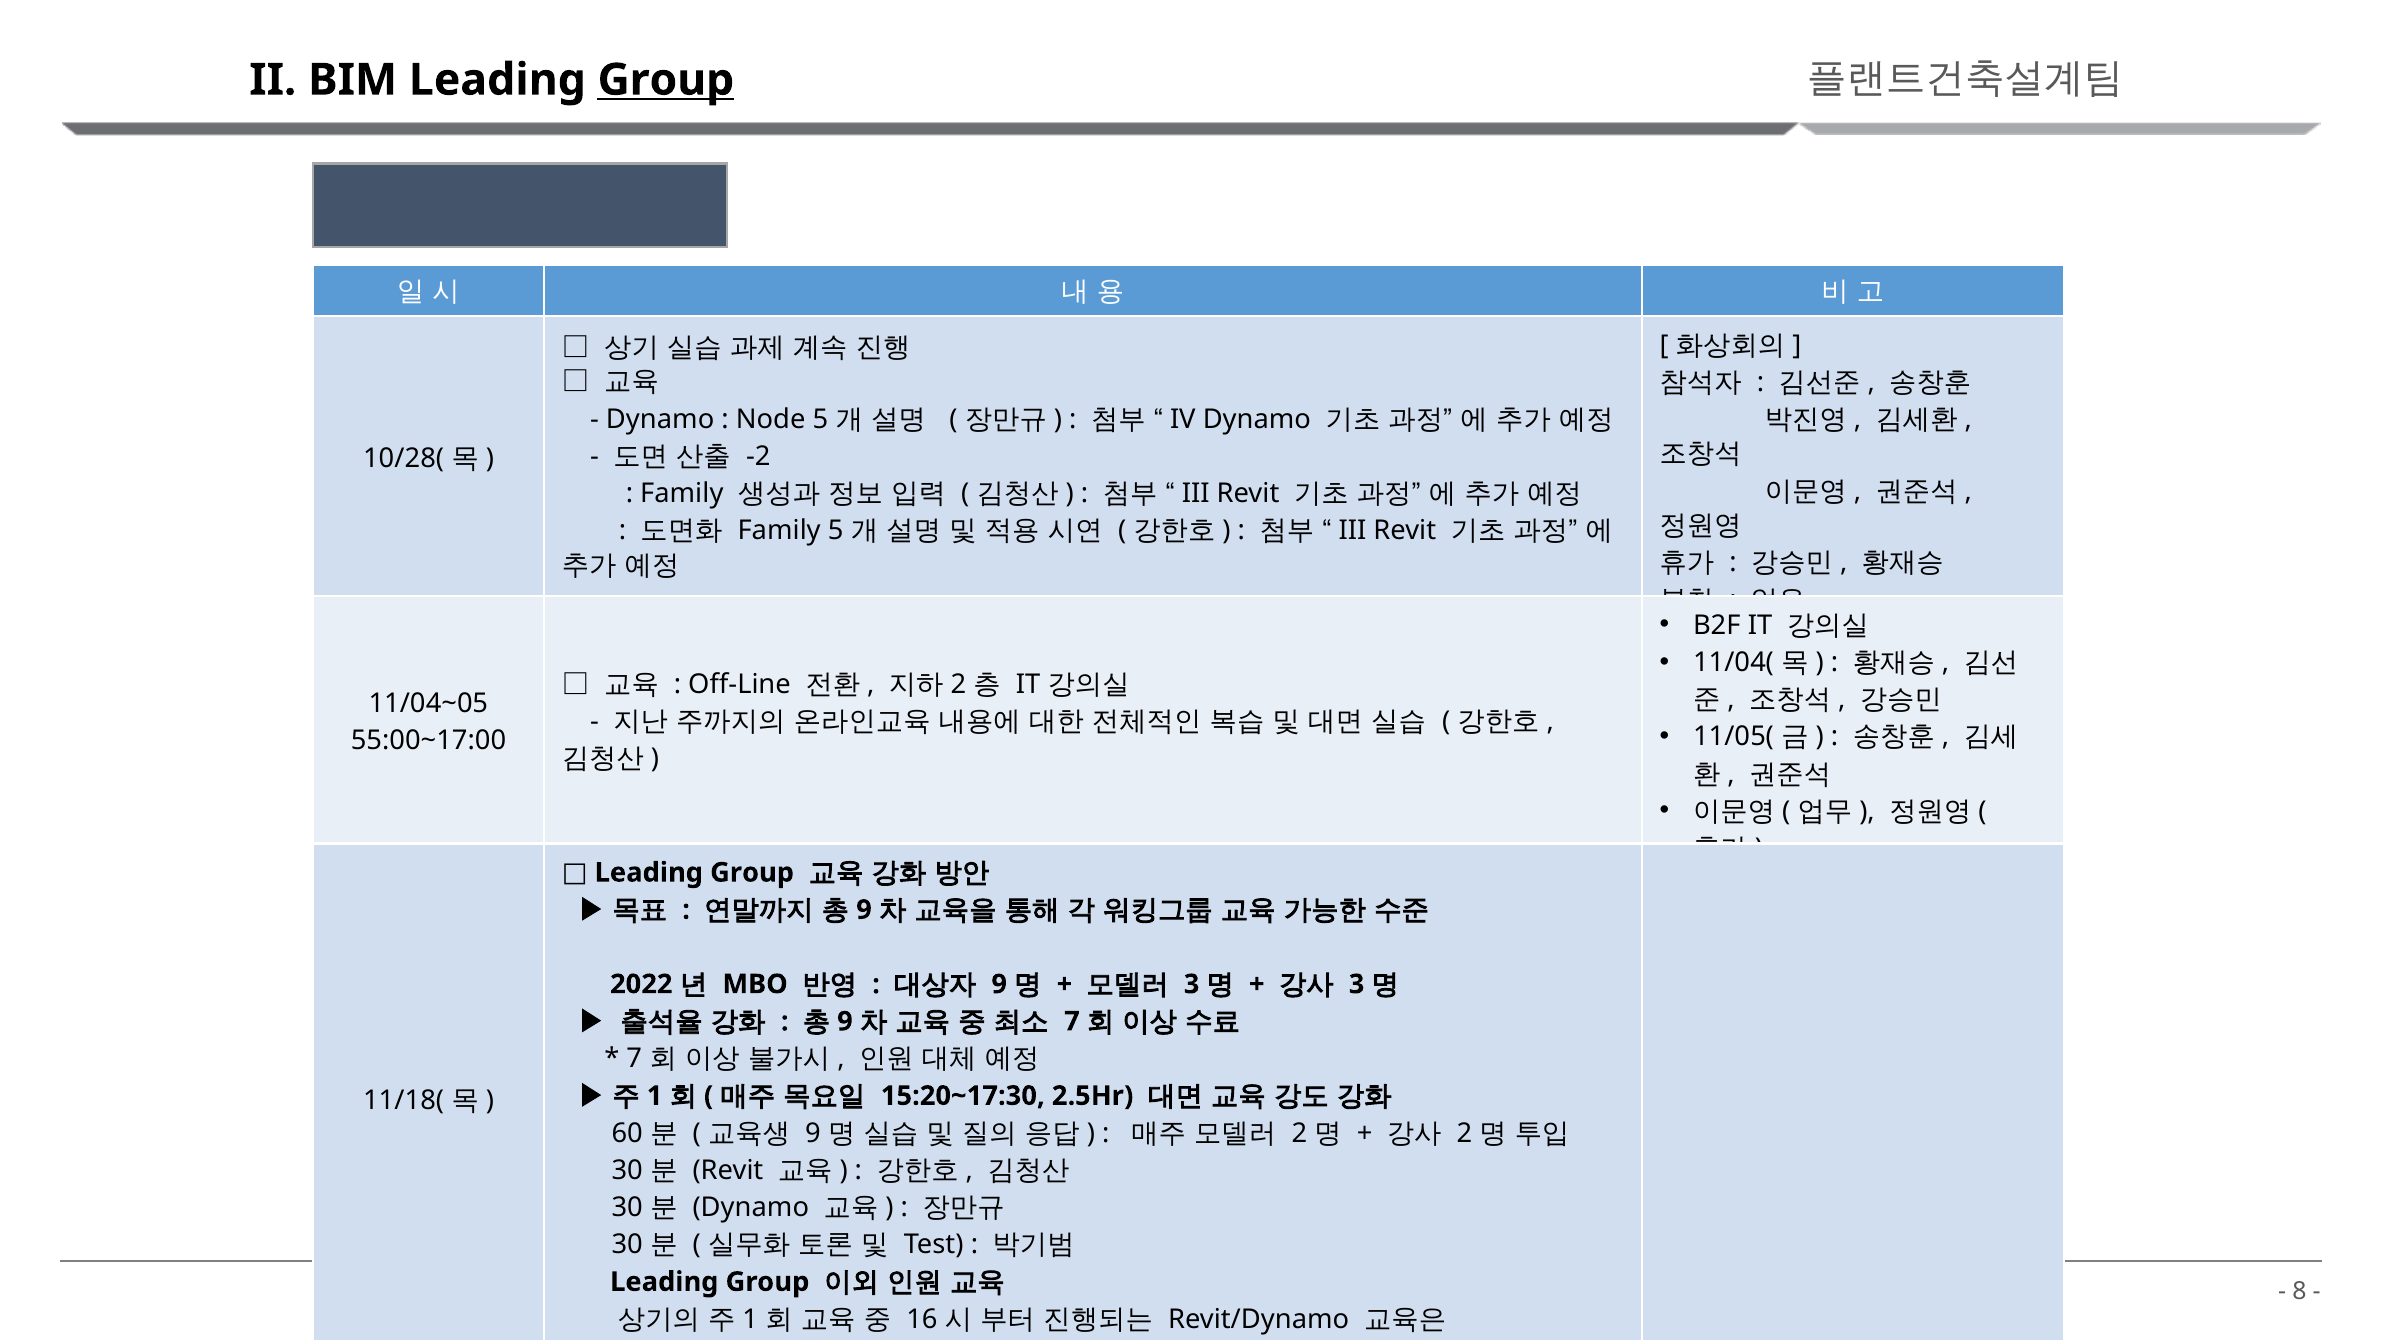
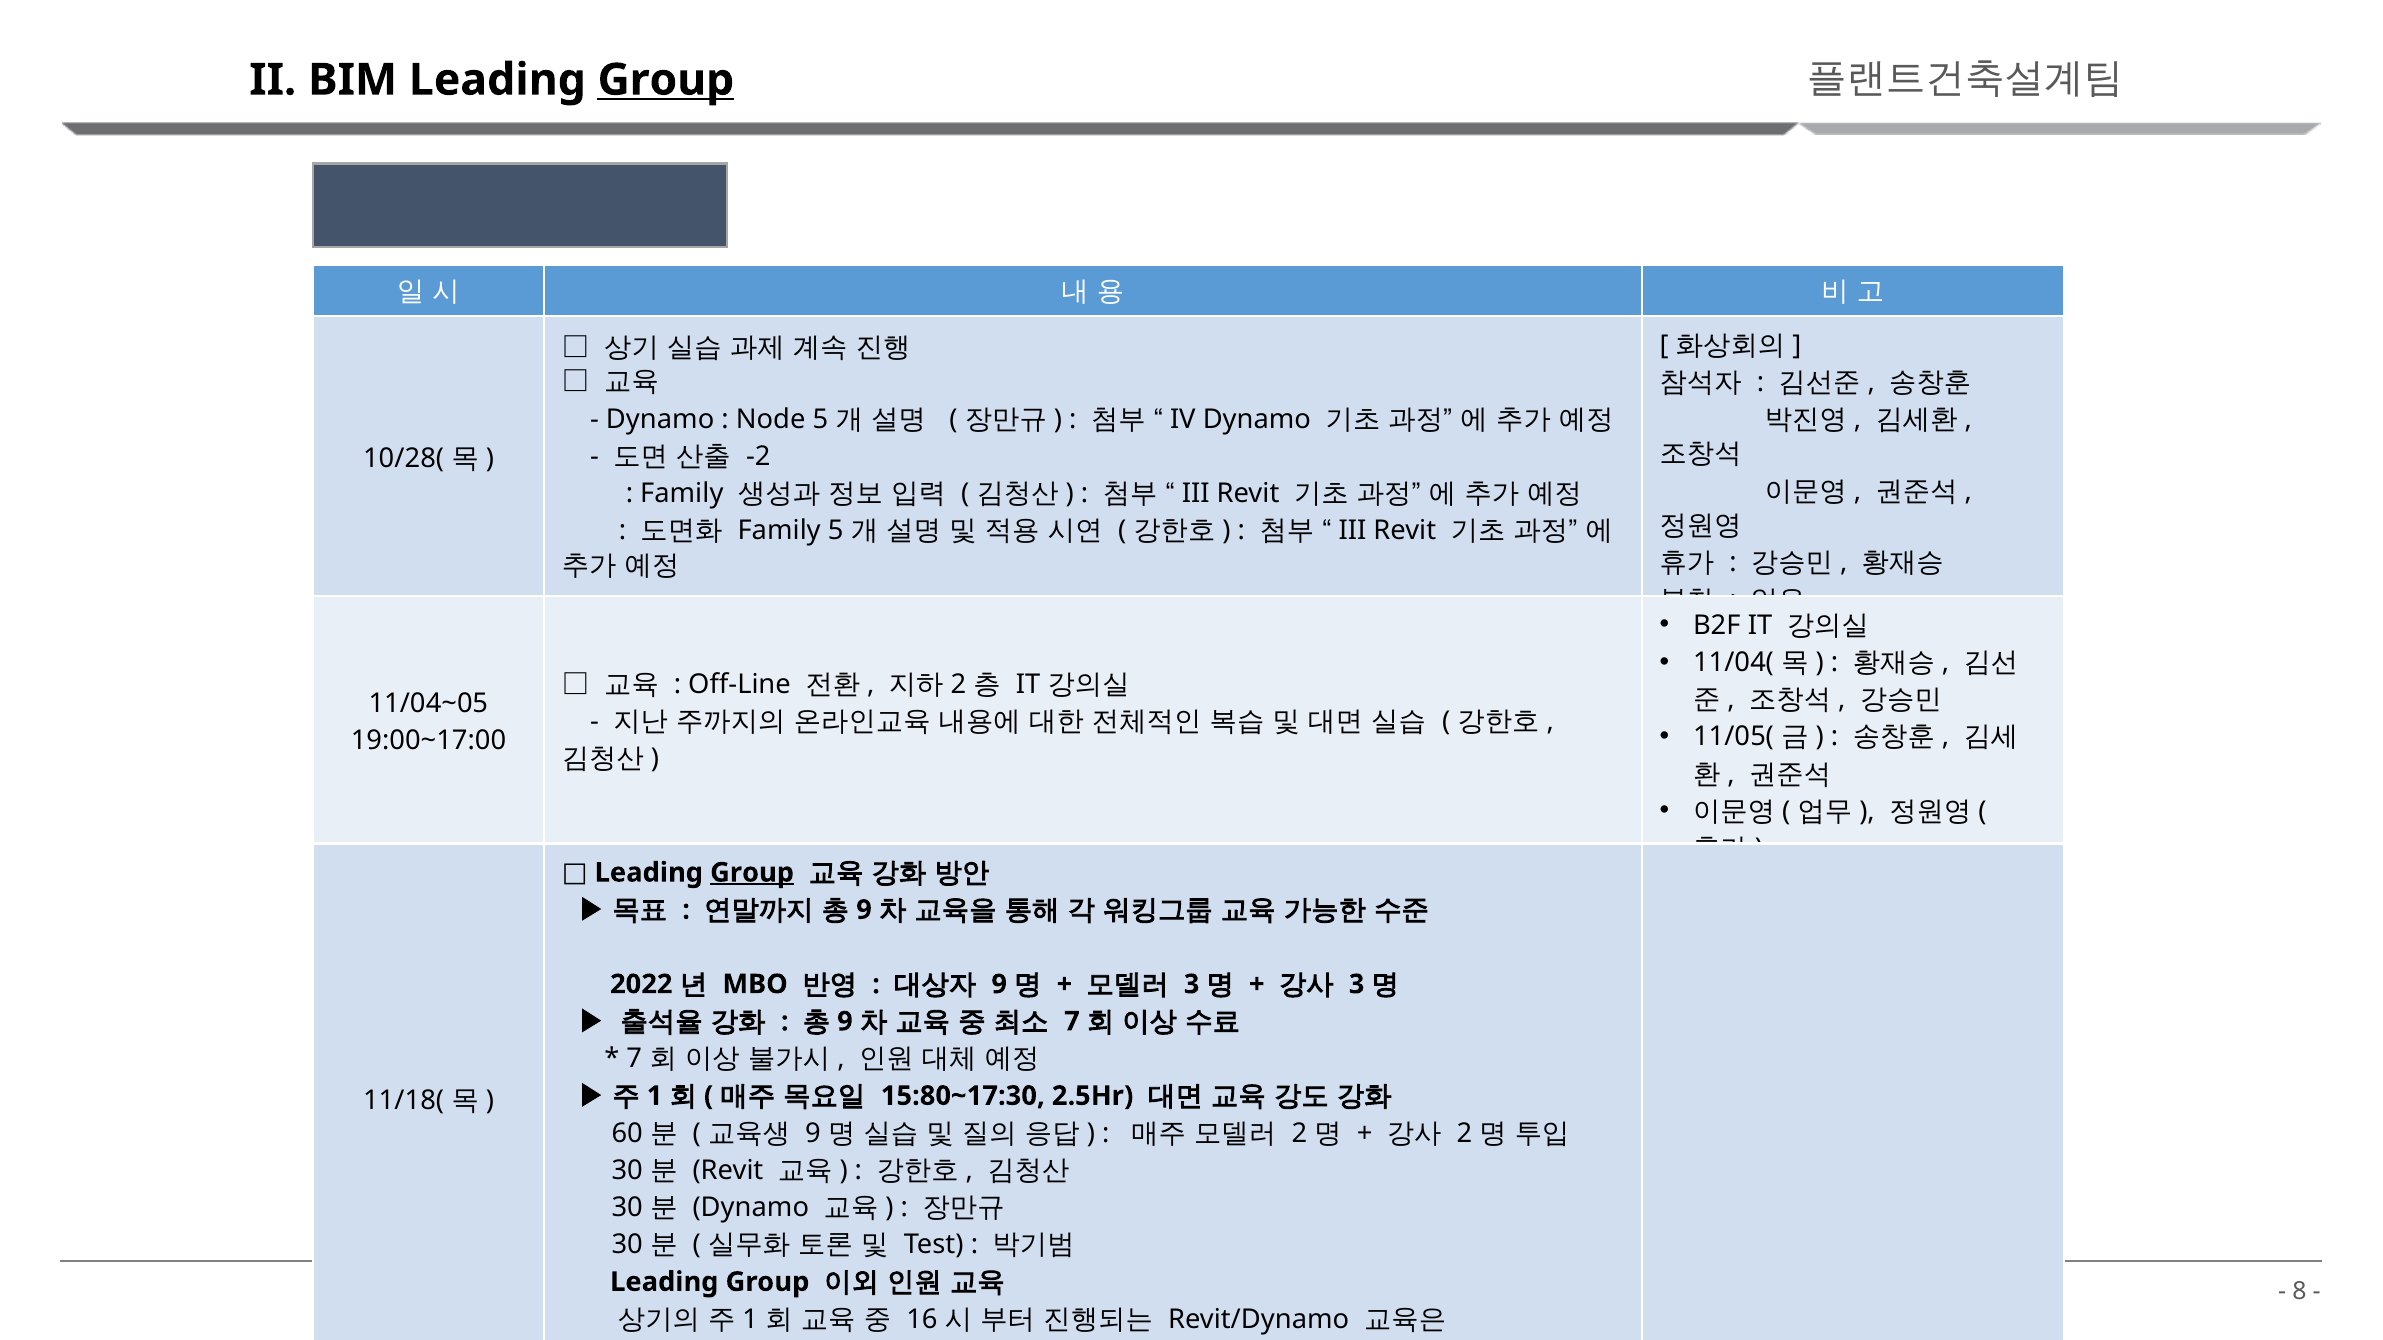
55:00~17:00: 55:00~17:00 -> 19:00~17:00
Group at (752, 873) underline: none -> present
15:20~17:30: 15:20~17:30 -> 15:80~17:30
